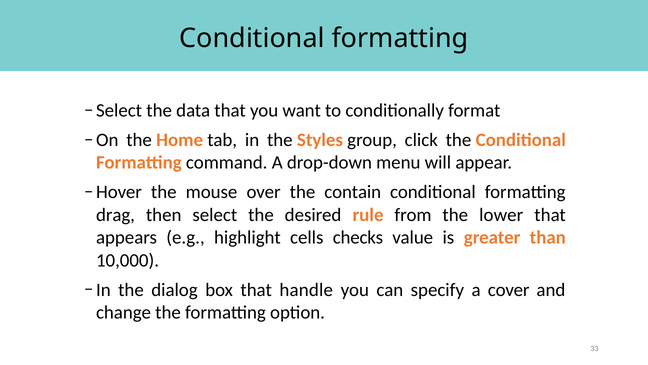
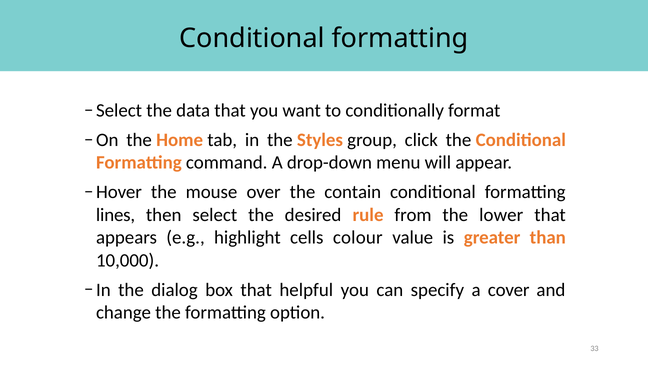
drag: drag -> lines
checks: checks -> colour
handle: handle -> helpful
